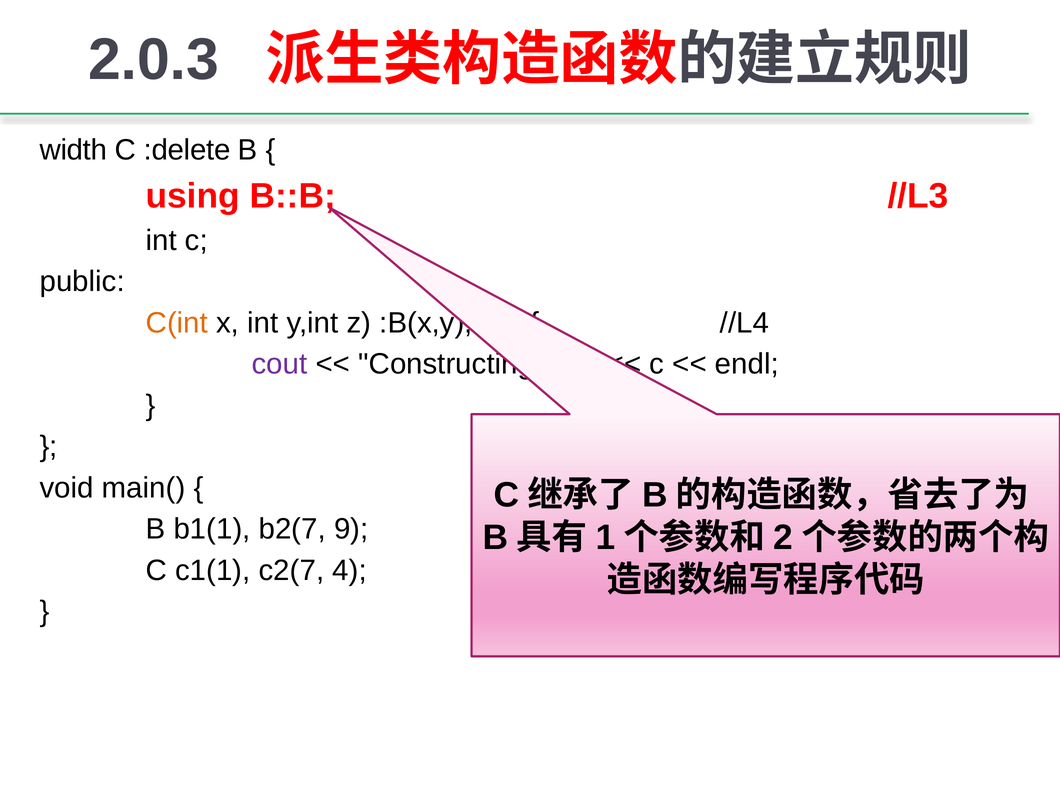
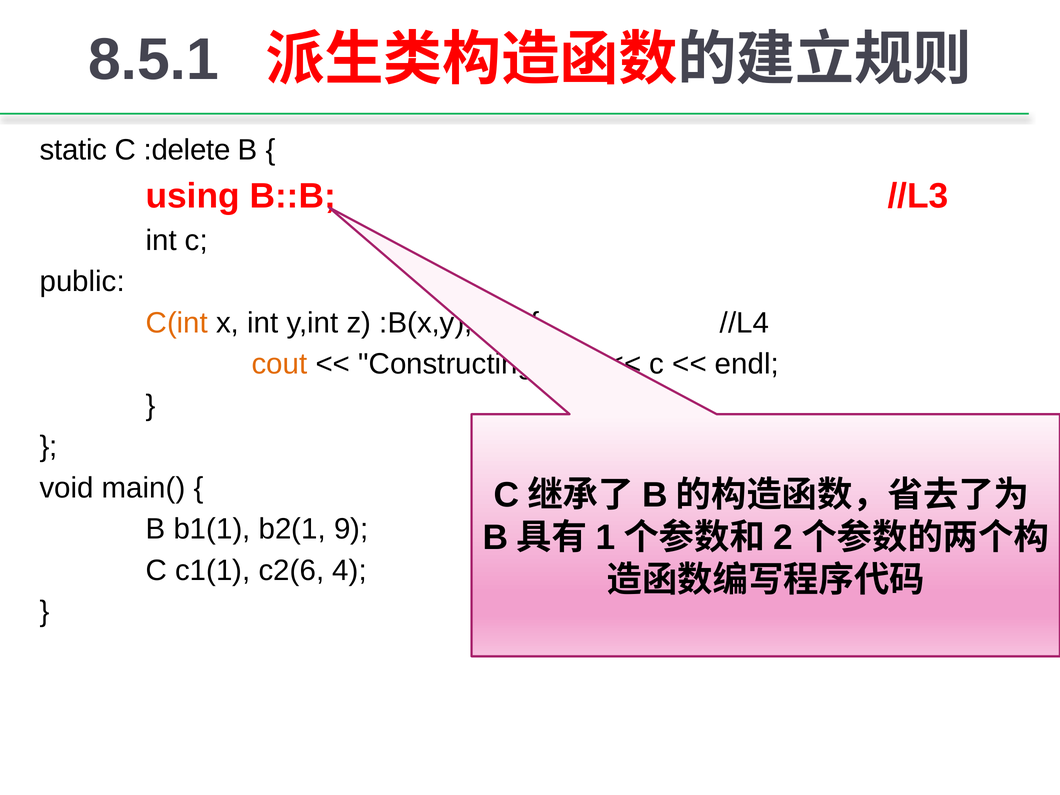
2.0.3: 2.0.3 -> 8.5.1
width: width -> static
cout colour: purple -> orange
b2(7: b2(7 -> b2(1
c2(7: c2(7 -> c2(6
